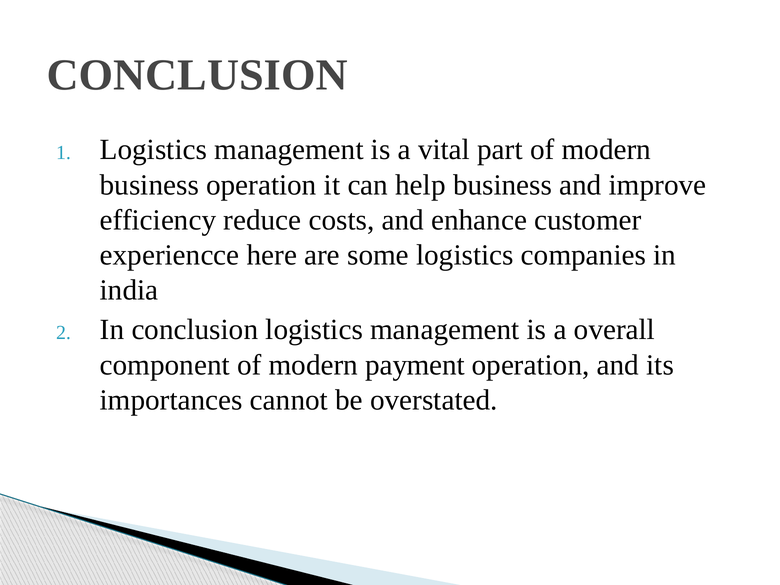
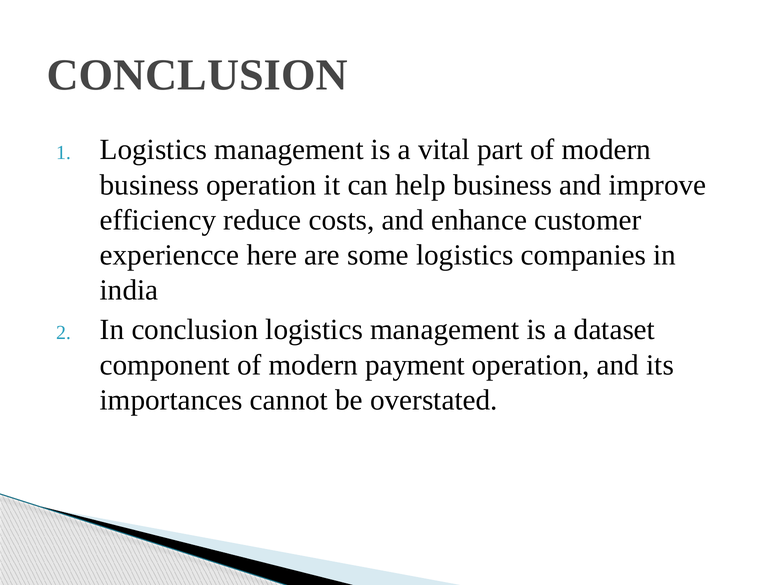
overall: overall -> dataset
